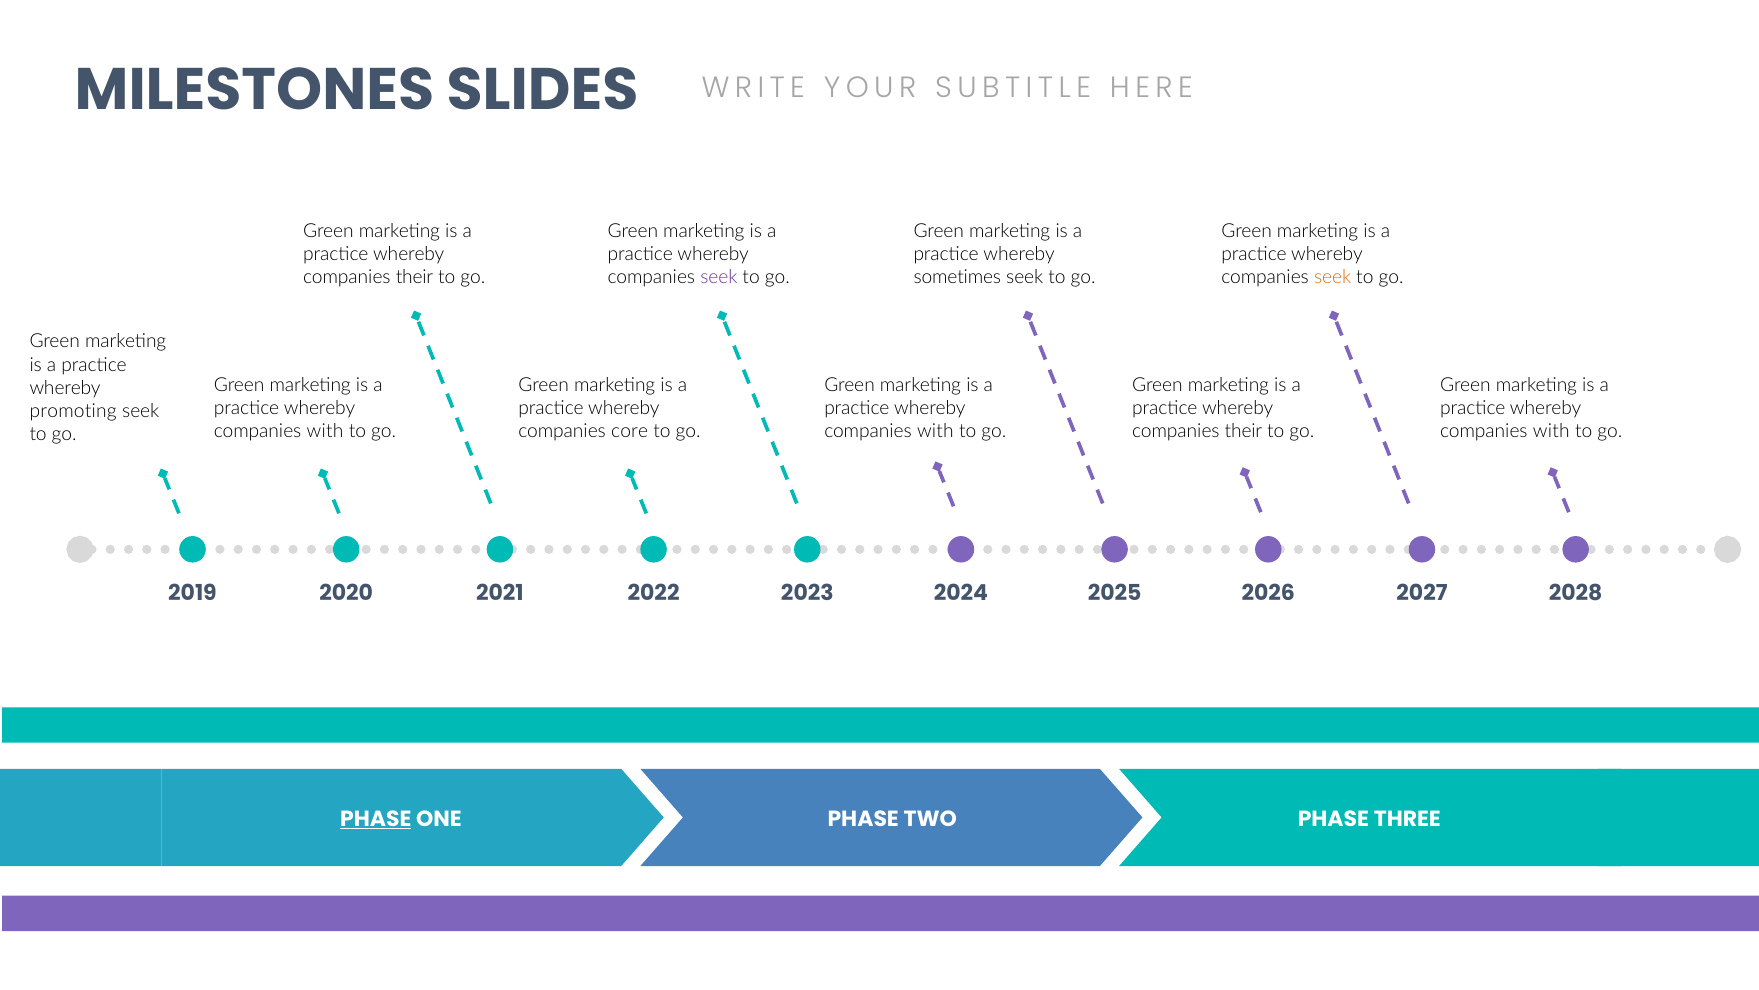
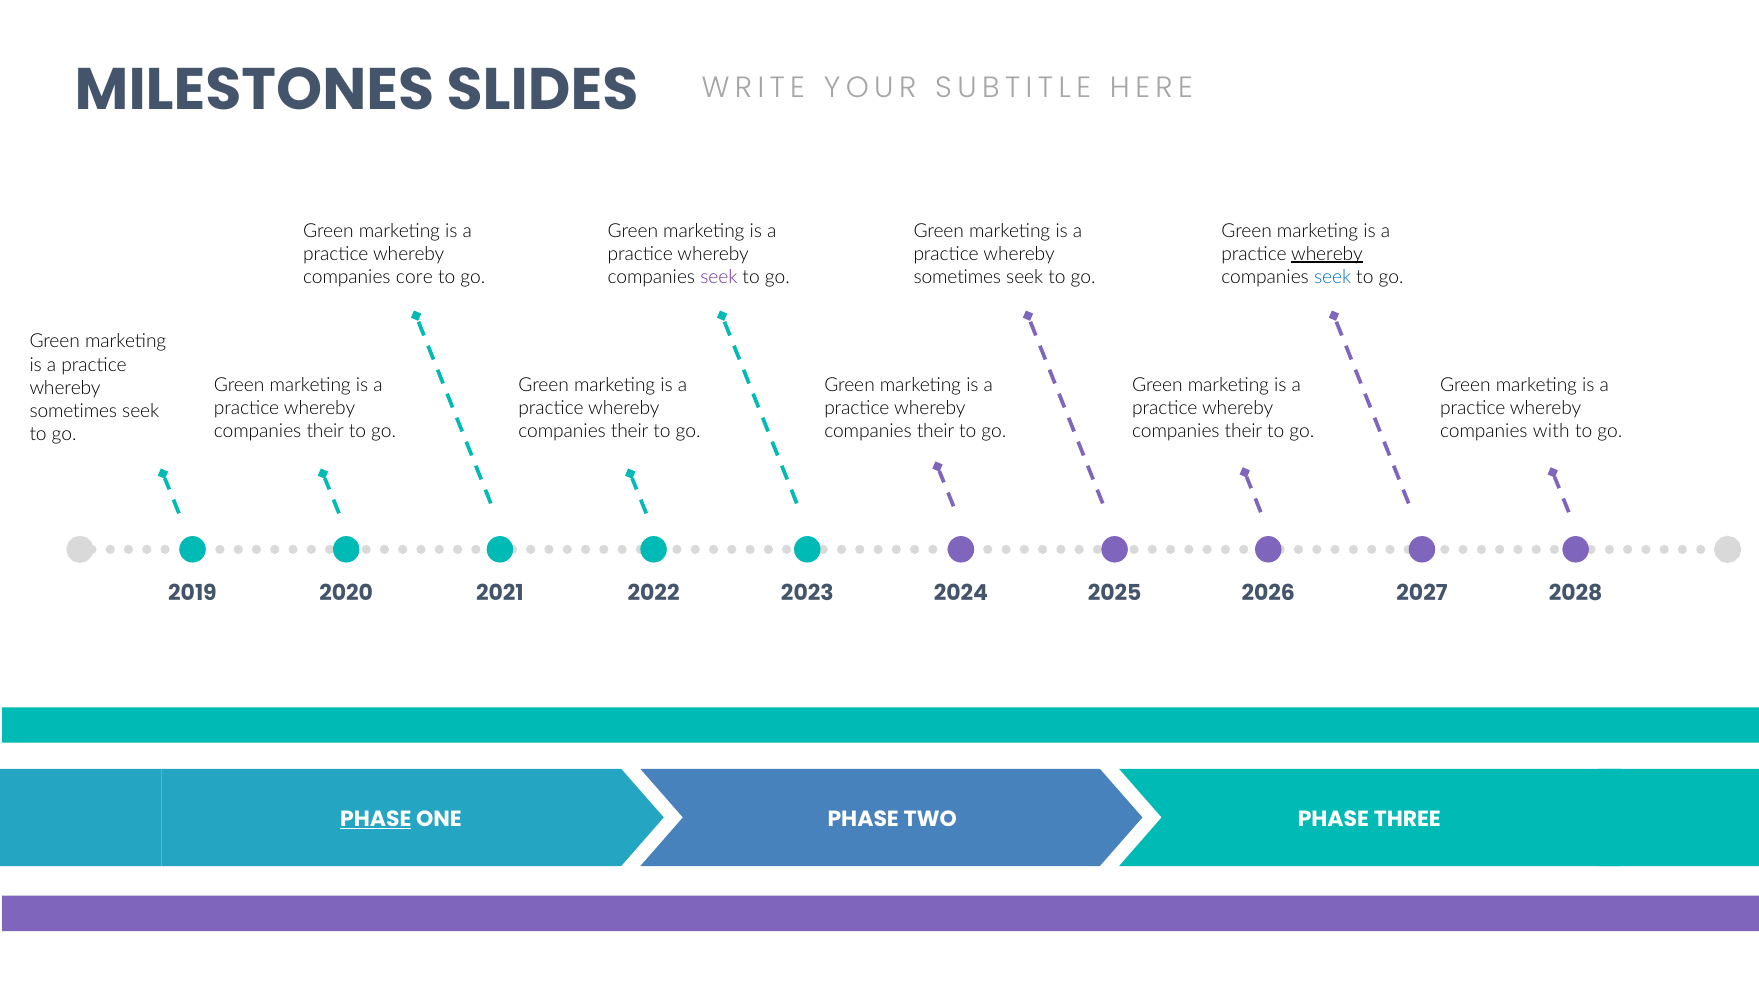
whereby at (1327, 254) underline: none -> present
their at (414, 277): their -> core
seek at (1333, 277) colour: orange -> blue
promoting at (73, 411): promoting -> sometimes
with at (325, 431): with -> their
core at (630, 431): core -> their
with at (935, 431): with -> their
